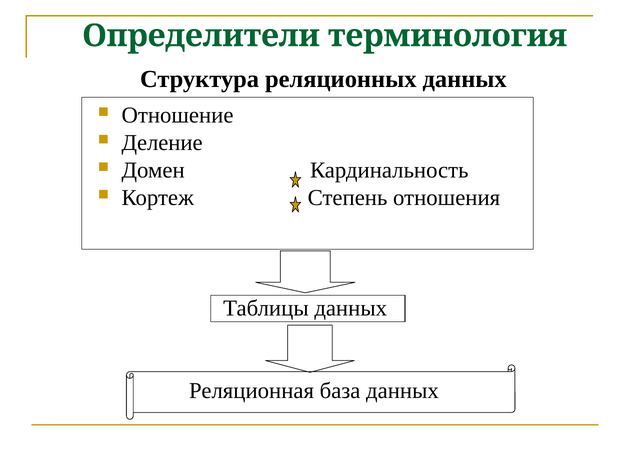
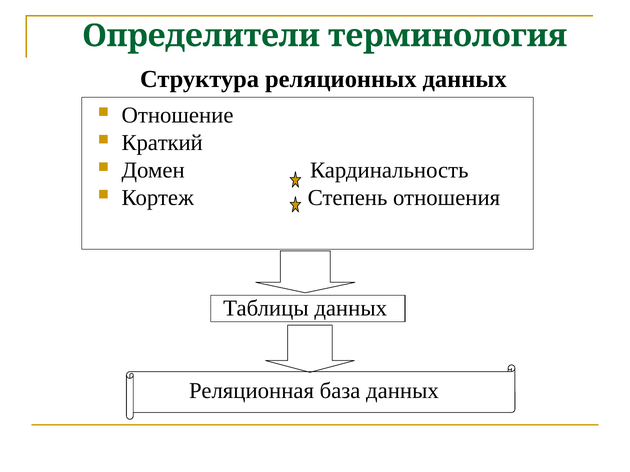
Деление: Деление -> Краткий
